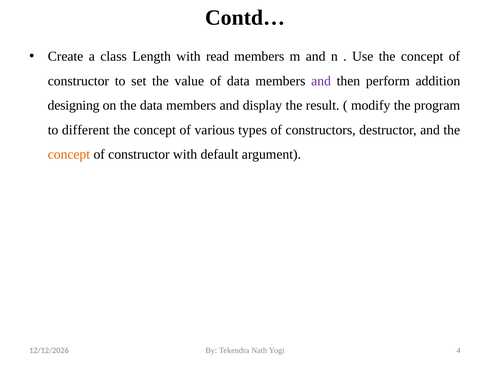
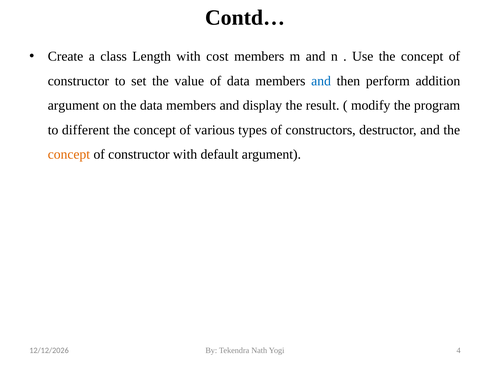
read: read -> cost
and at (321, 81) colour: purple -> blue
designing at (74, 106): designing -> argument
